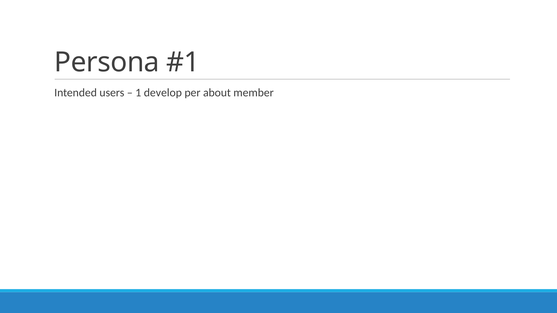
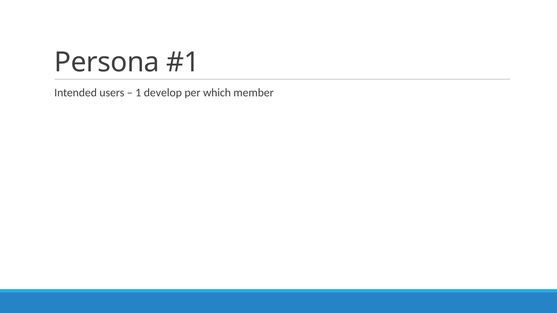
about: about -> which
